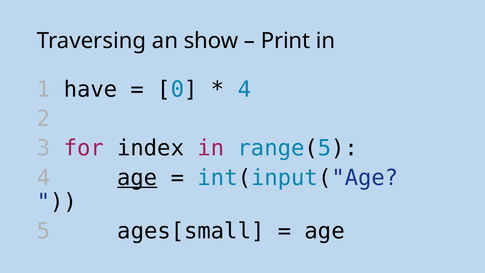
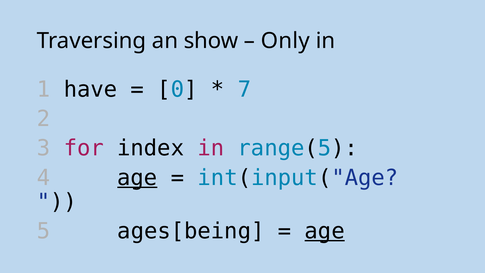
Print: Print -> Only
4 at (244, 89): 4 -> 7
ages[small: ages[small -> ages[being
age at (325, 231) underline: none -> present
